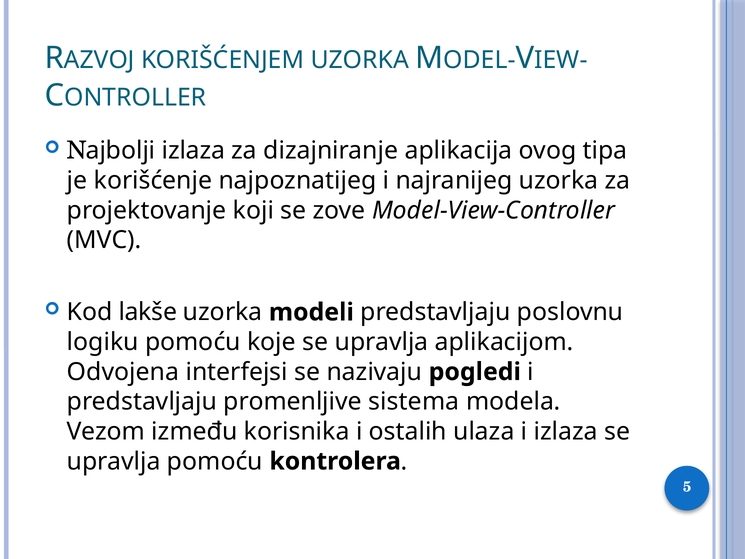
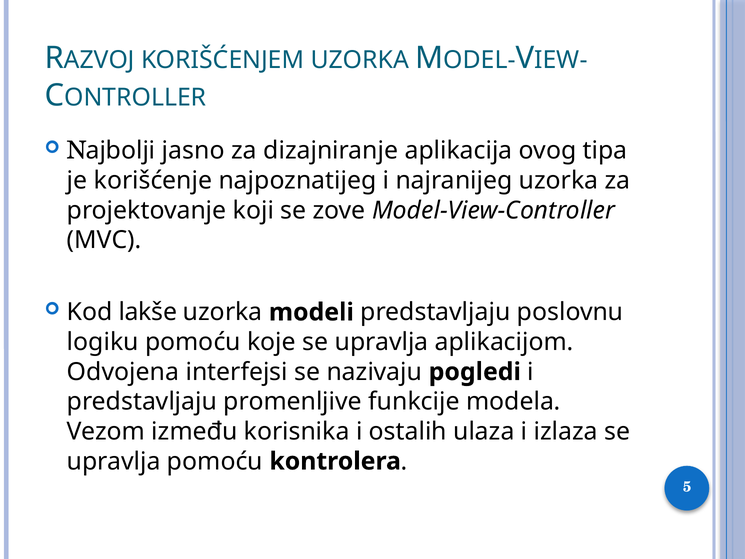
Najbolji izlaza: izlaza -> jasno
sistema: sistema -> funkcije
